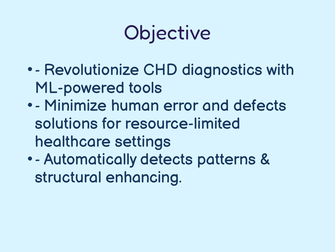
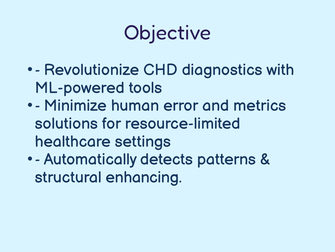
defects: defects -> metrics
